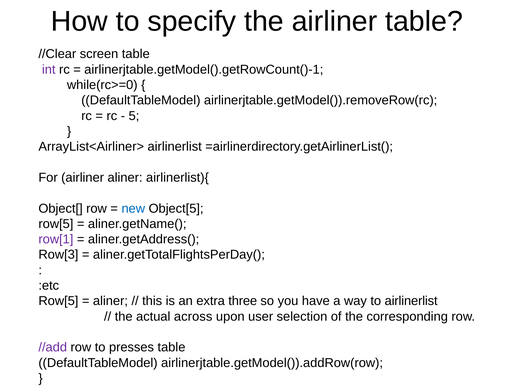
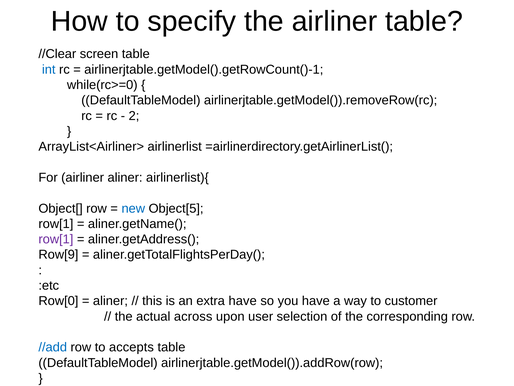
int colour: purple -> blue
5: 5 -> 2
row[5 at (56, 224): row[5 -> row[1
Row[3: Row[3 -> Row[9
Row[5 at (58, 301): Row[5 -> Row[0
extra three: three -> have
to airlinerlist: airlinerlist -> customer
//add colour: purple -> blue
presses: presses -> accepts
